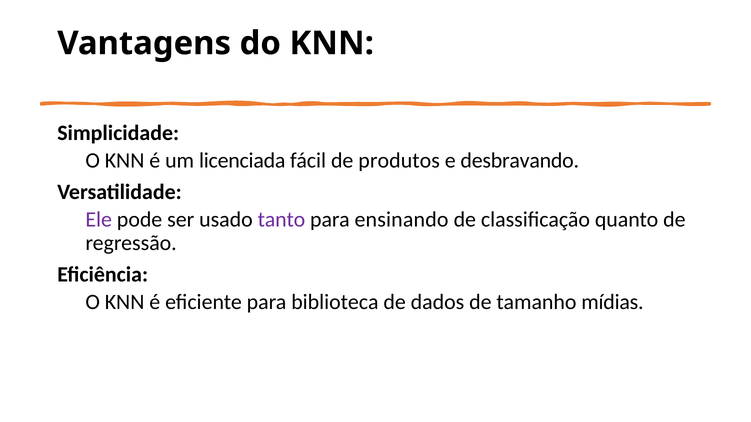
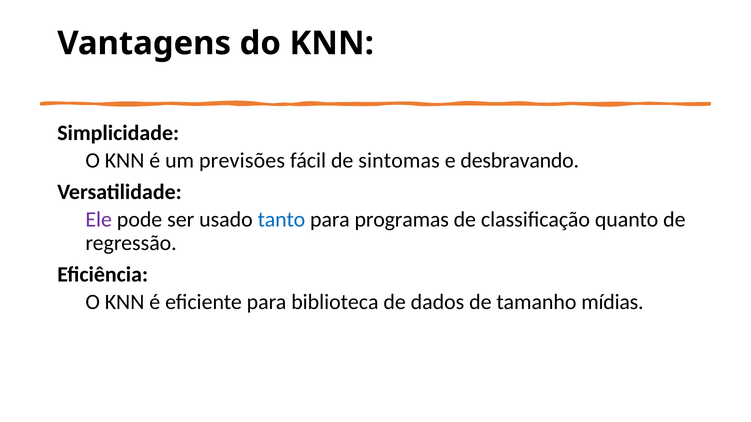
licenciada: licenciada -> previsões
produtos: produtos -> sintomas
tanto colour: purple -> blue
ensinando: ensinando -> programas
